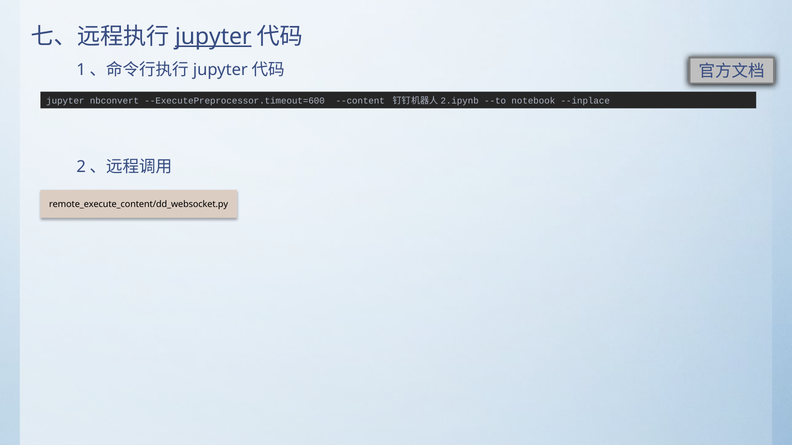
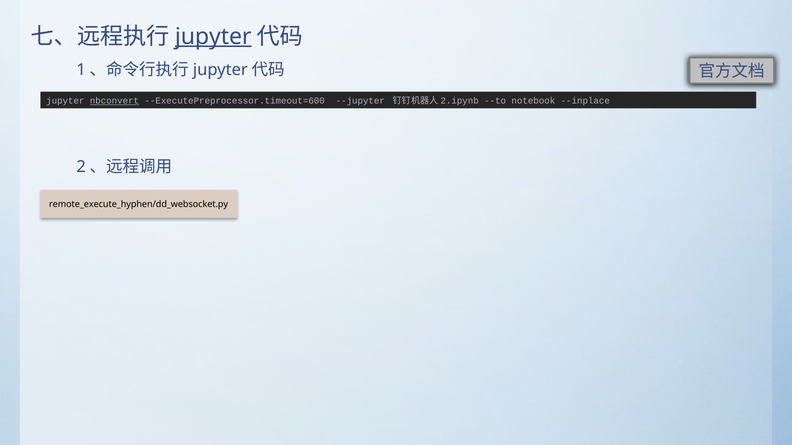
nbconvert underline: none -> present
--content: --content -> --jupyter
remote_execute_content/dd_websocket.py: remote_execute_content/dd_websocket.py -> remote_execute_hyphen/dd_websocket.py
